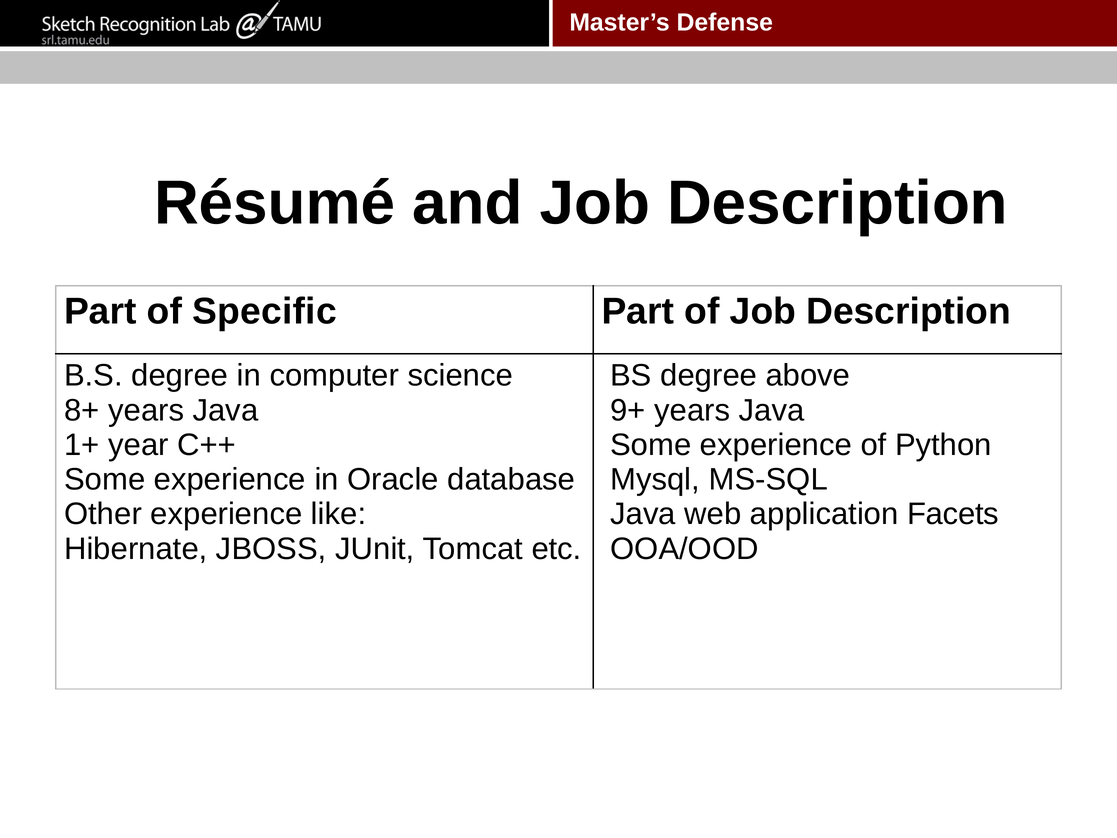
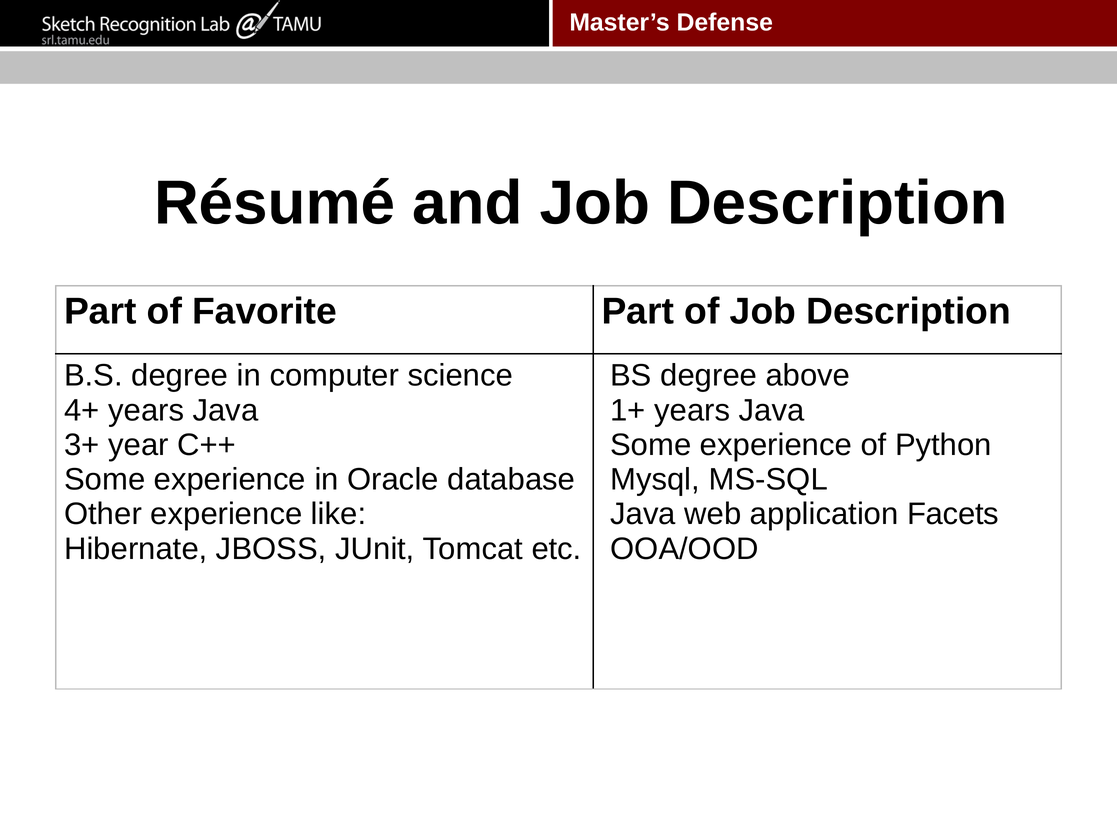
Specific: Specific -> Favorite
8+: 8+ -> 4+
9+: 9+ -> 1+
1+: 1+ -> 3+
